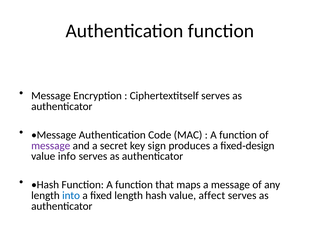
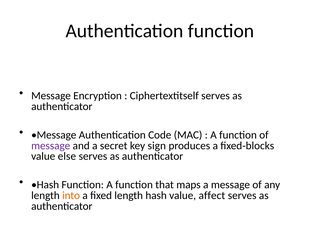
design: design -> blocks
info: info -> else
into colour: blue -> orange
